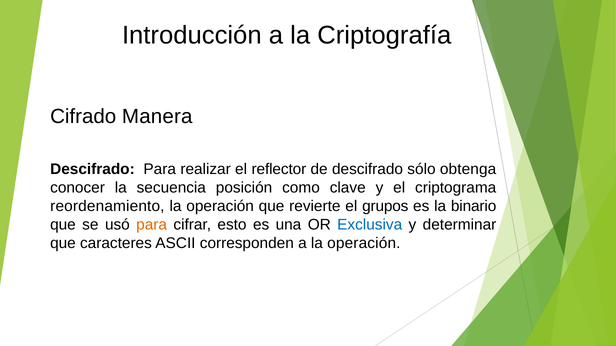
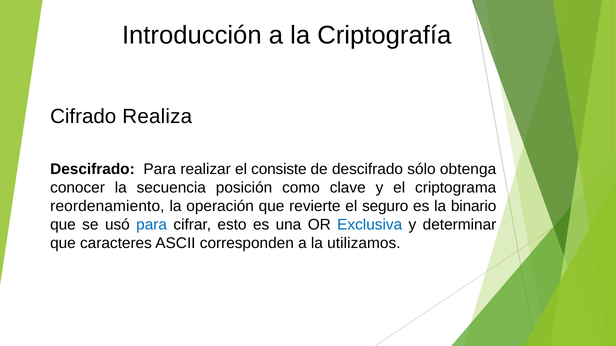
Manera: Manera -> Realiza
reflector: reflector -> consiste
grupos: grupos -> seguro
para at (152, 225) colour: orange -> blue
a la operación: operación -> utilizamos
